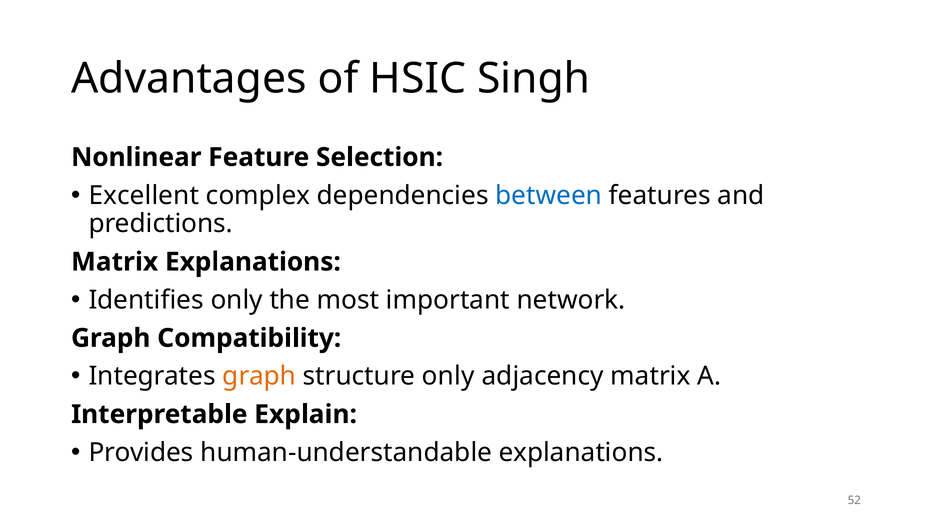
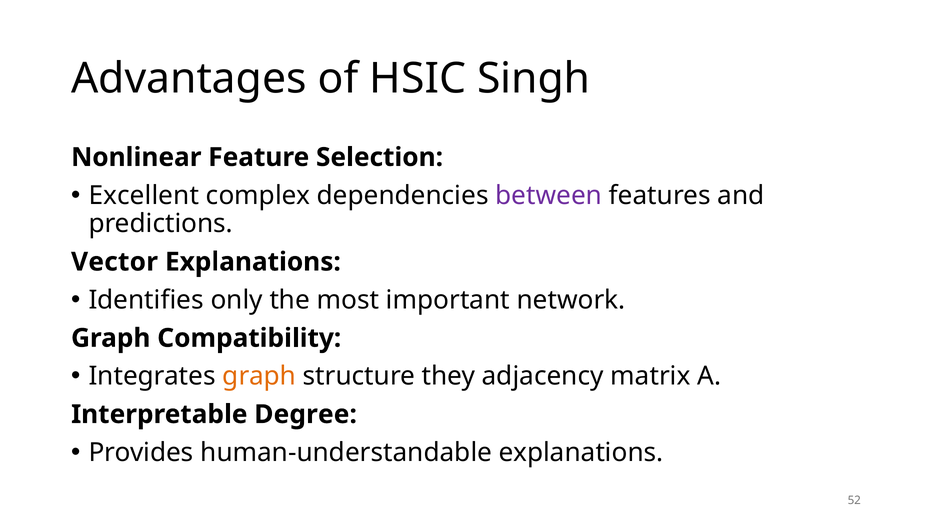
between colour: blue -> purple
Matrix at (115, 262): Matrix -> Vector
structure only: only -> they
Explain: Explain -> Degree
